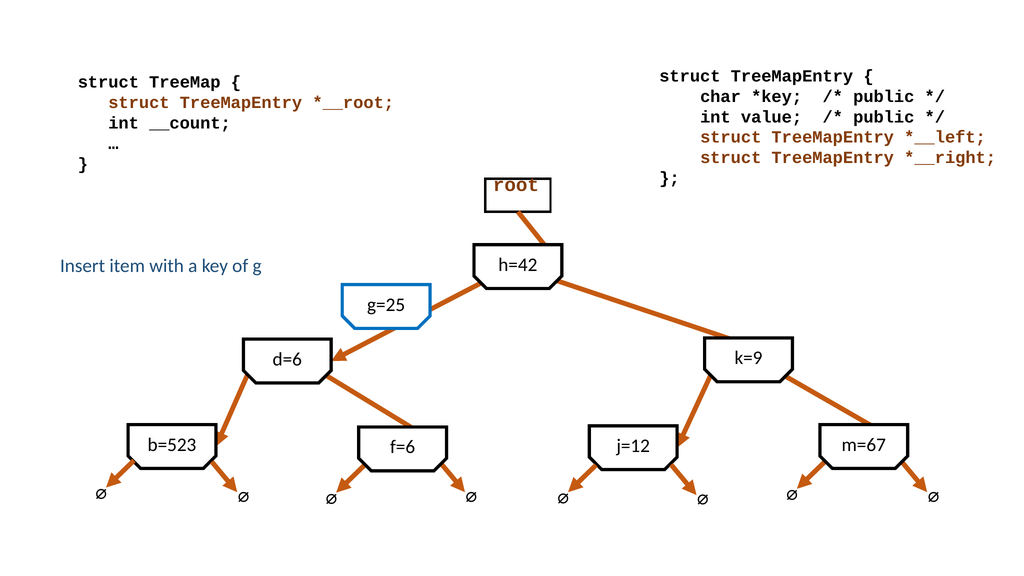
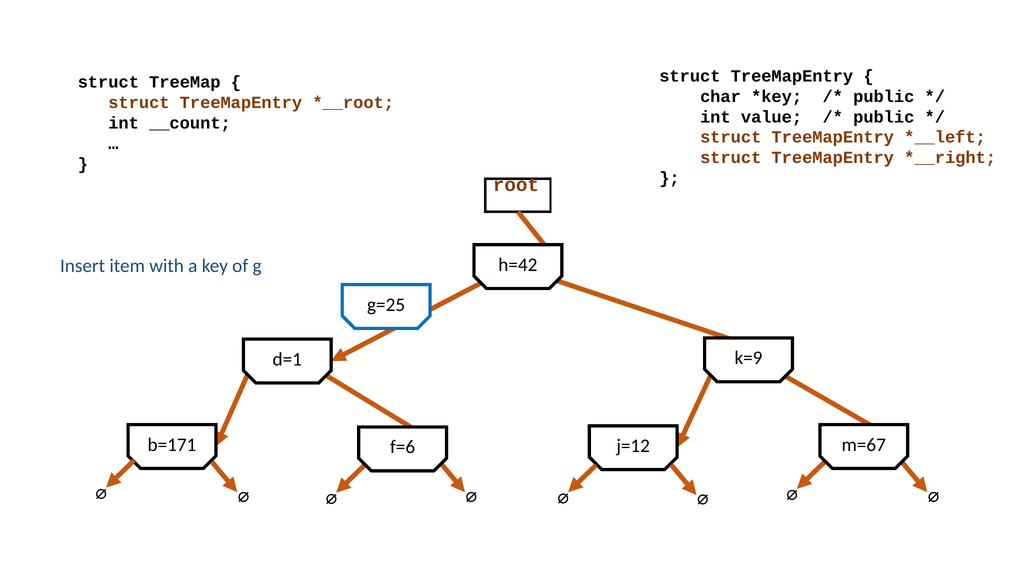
d=6: d=6 -> d=1
b=523: b=523 -> b=171
